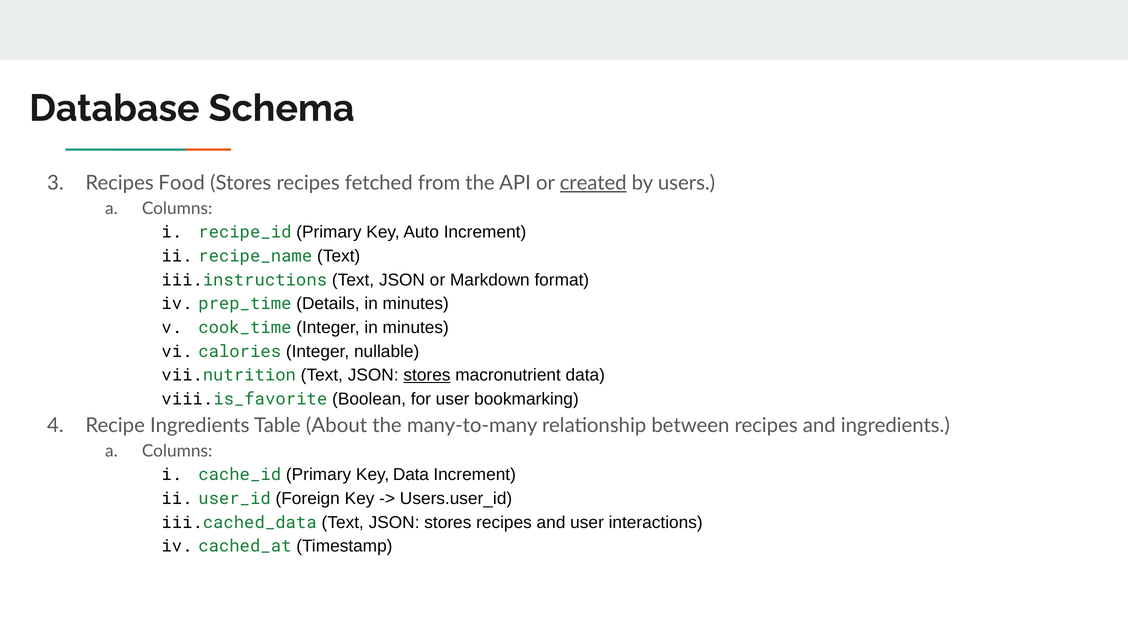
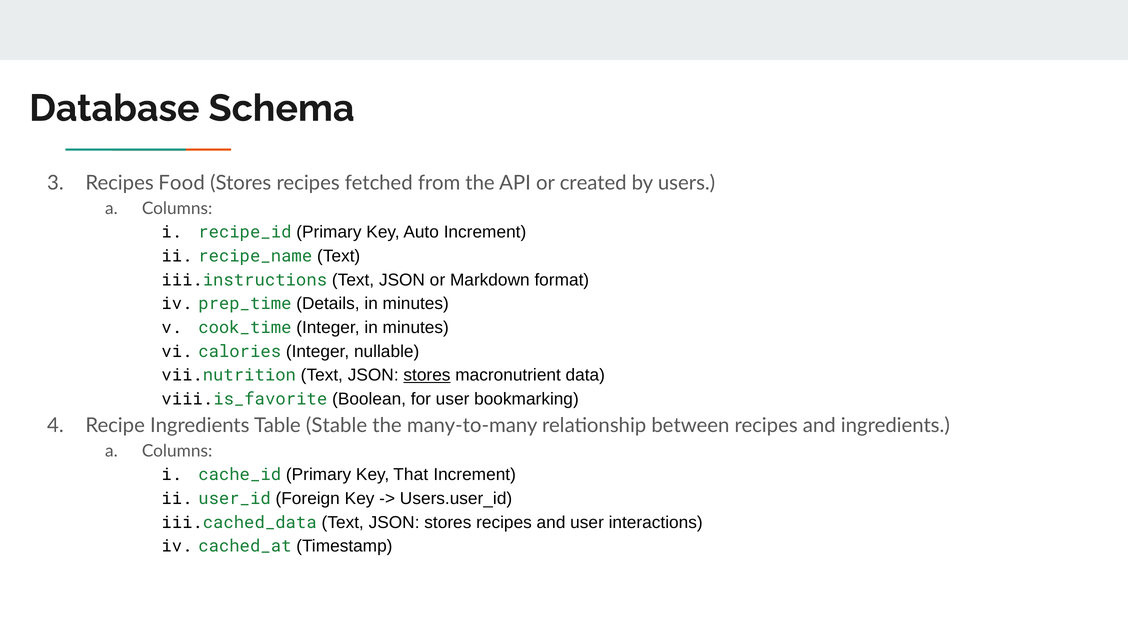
created underline: present -> none
About: About -> Stable
Key Data: Data -> That
